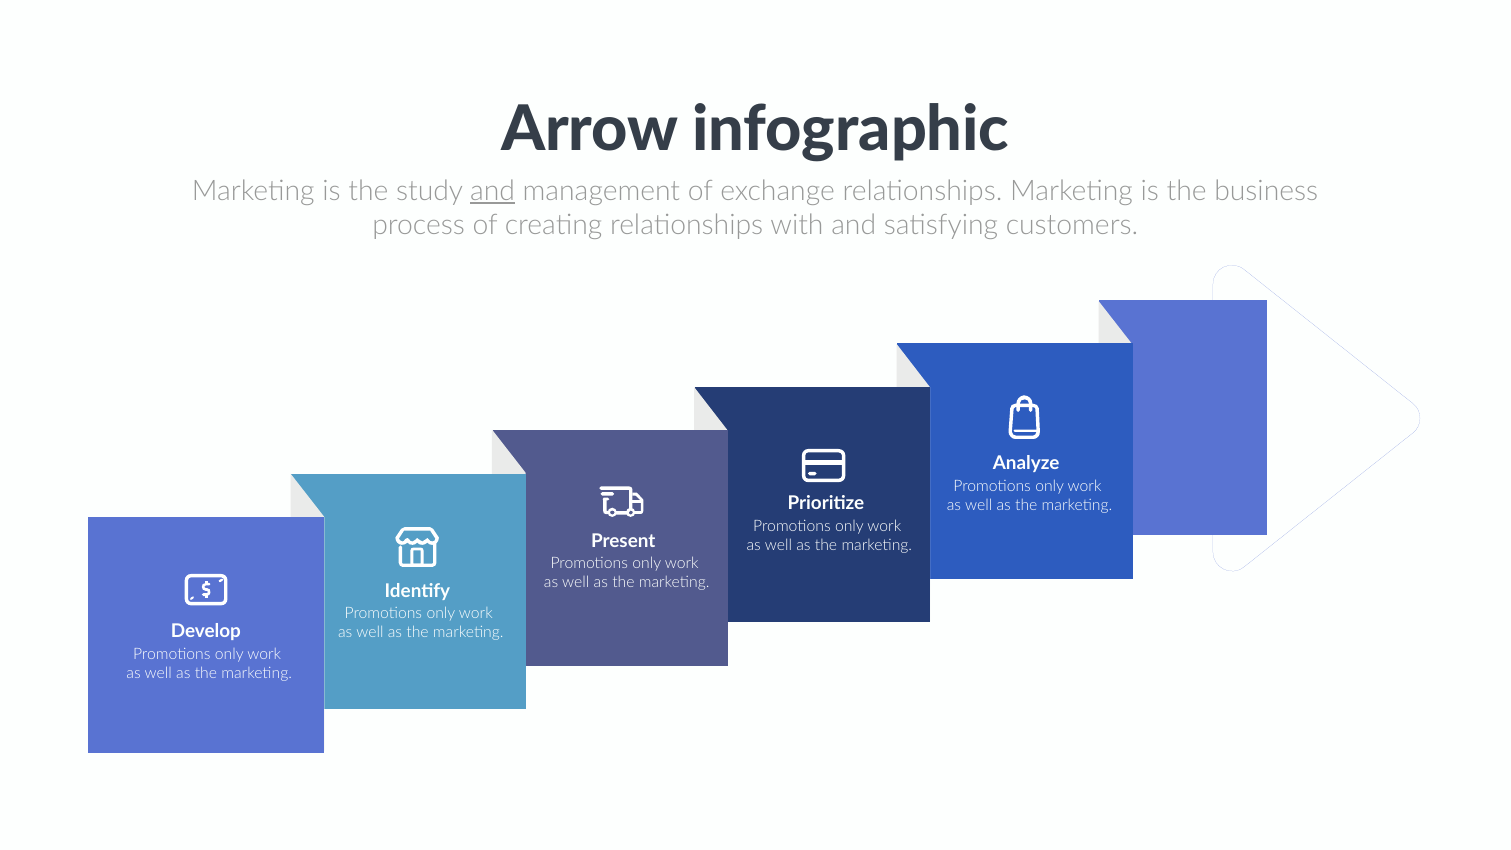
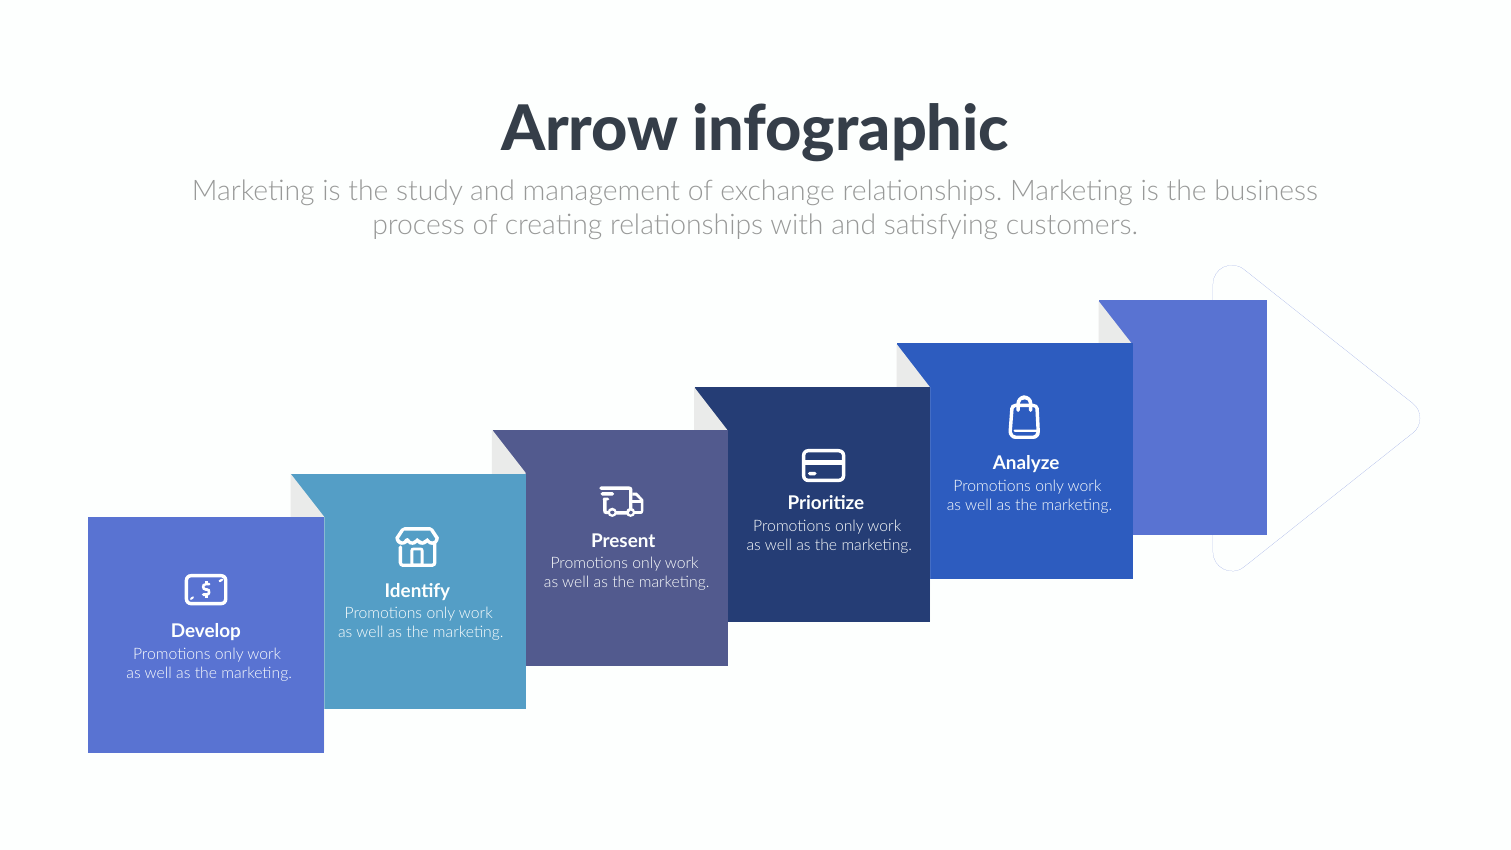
and at (493, 191) underline: present -> none
